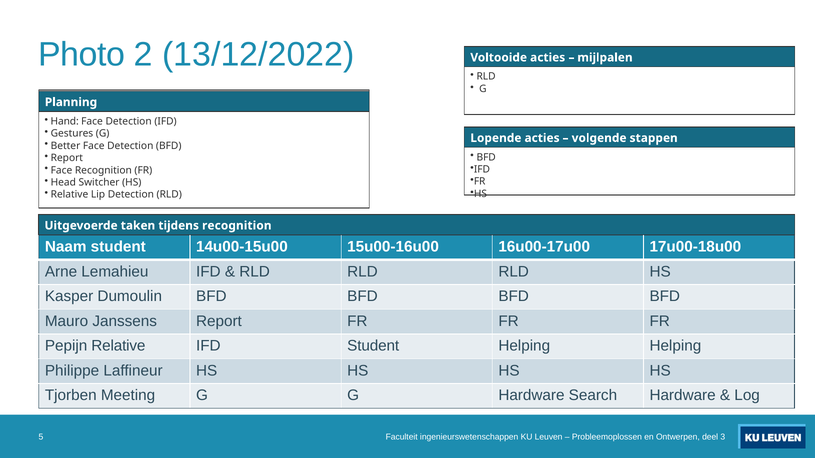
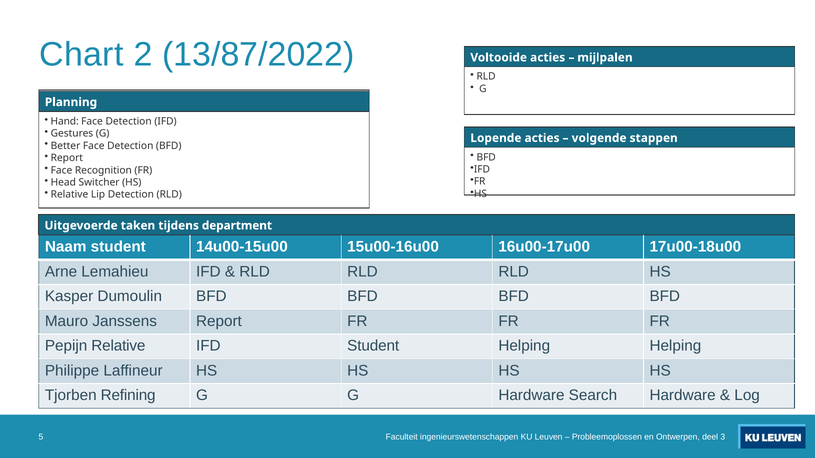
Photo: Photo -> Chart
13/12/2022: 13/12/2022 -> 13/87/2022
tijdens recognition: recognition -> department
Meeting: Meeting -> Refining
